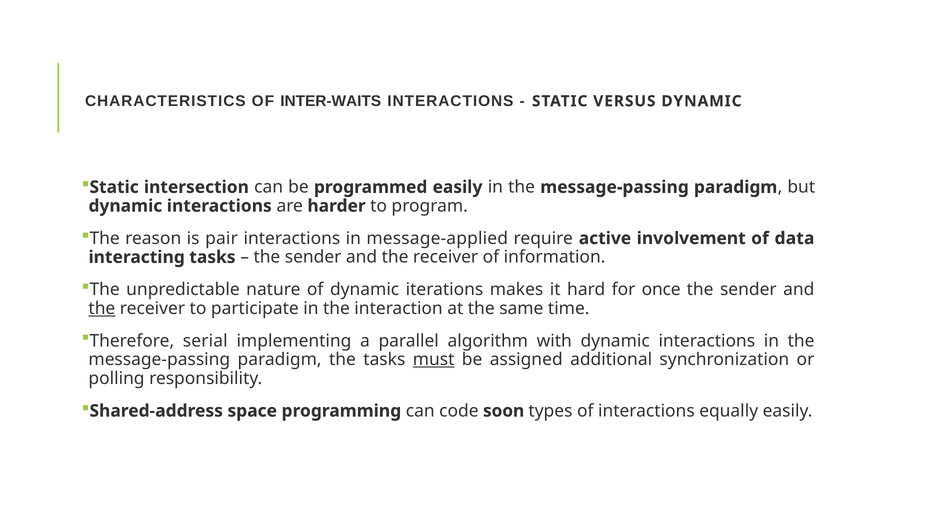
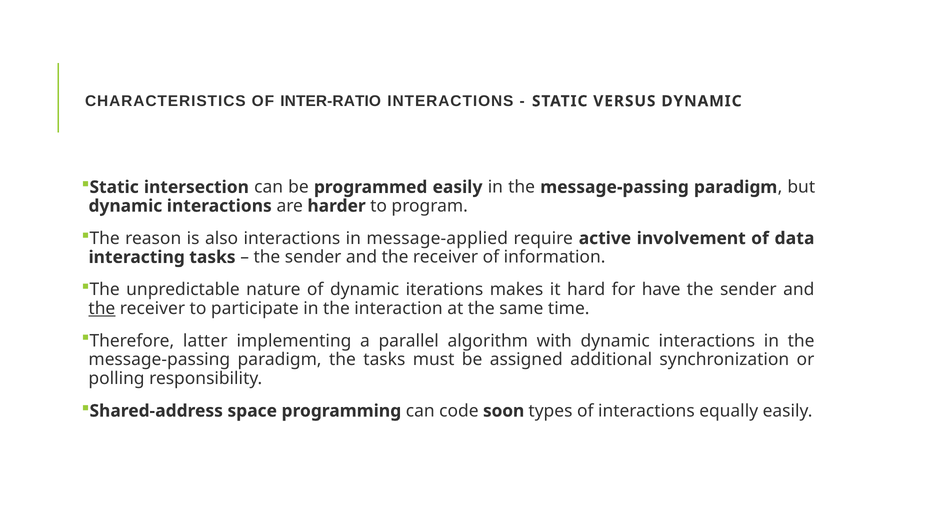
INTER-WAITS: INTER-WAITS -> INTER-RATIO
pair: pair -> also
once: once -> have
serial: serial -> latter
must underline: present -> none
